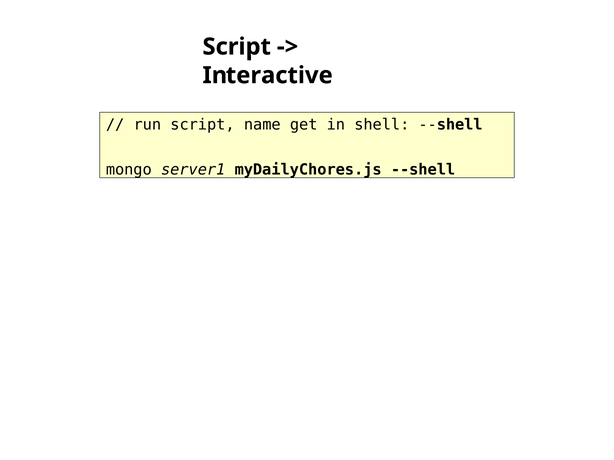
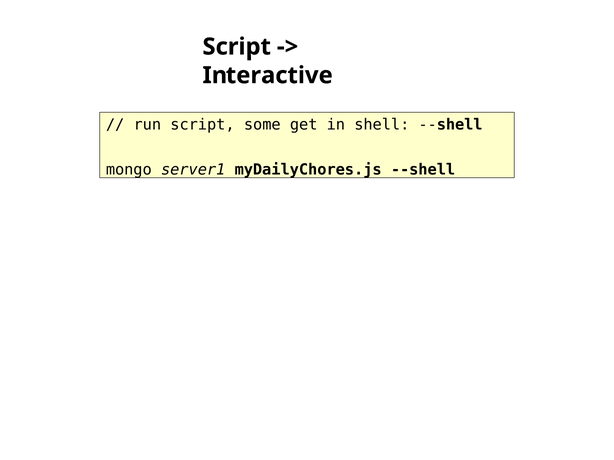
name: name -> some
